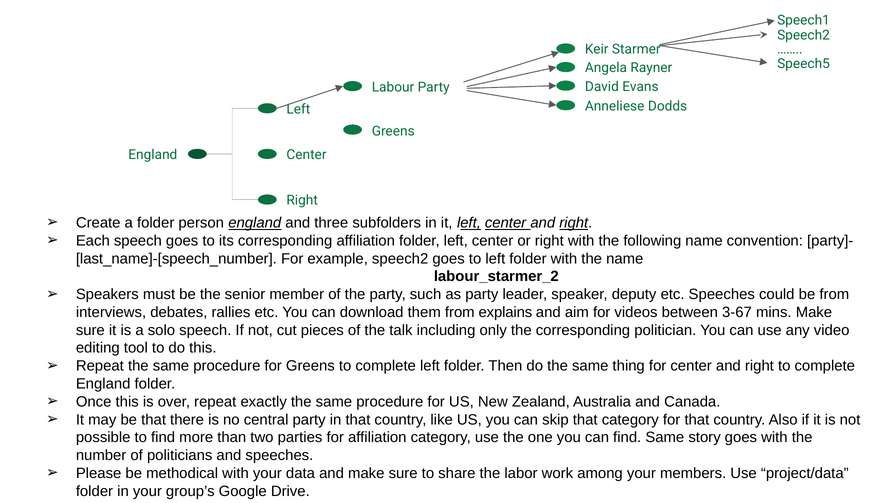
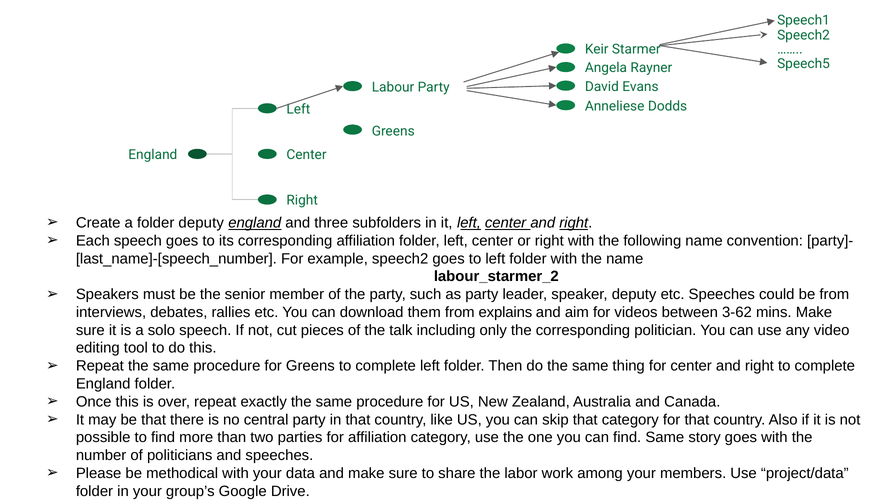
folder person: person -> deputy
3-67: 3-67 -> 3-62
